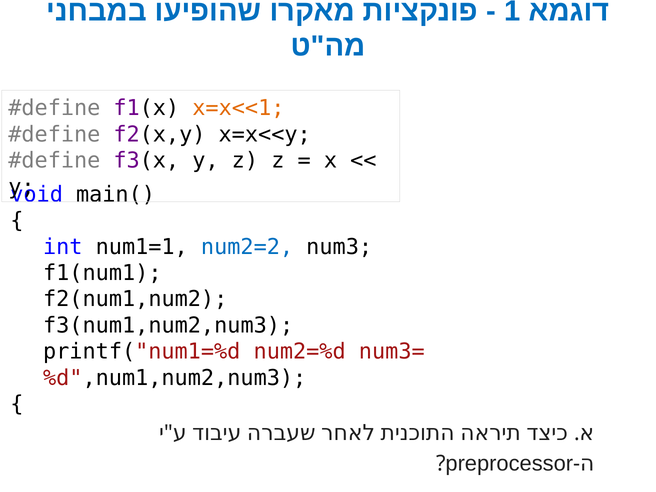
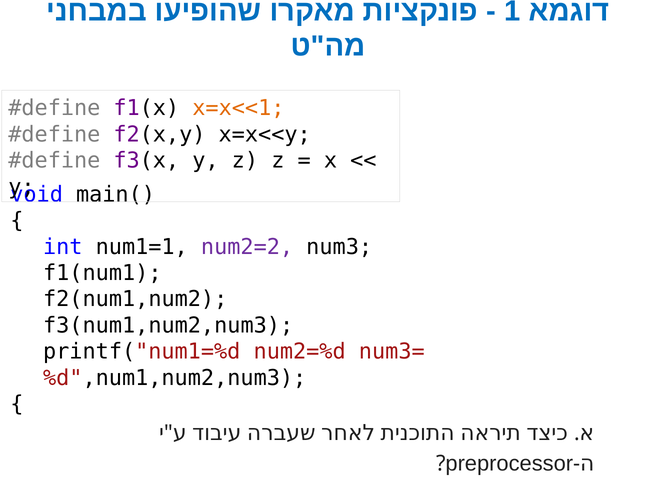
num2=2 colour: blue -> purple
